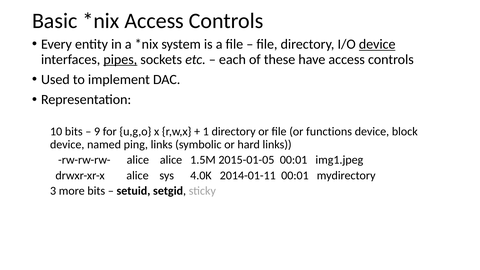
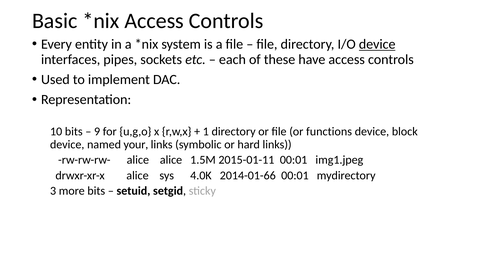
pipes underline: present -> none
ping: ping -> your
2015-01-05: 2015-01-05 -> 2015-01-11
2014-01-11: 2014-01-11 -> 2014-01-66
